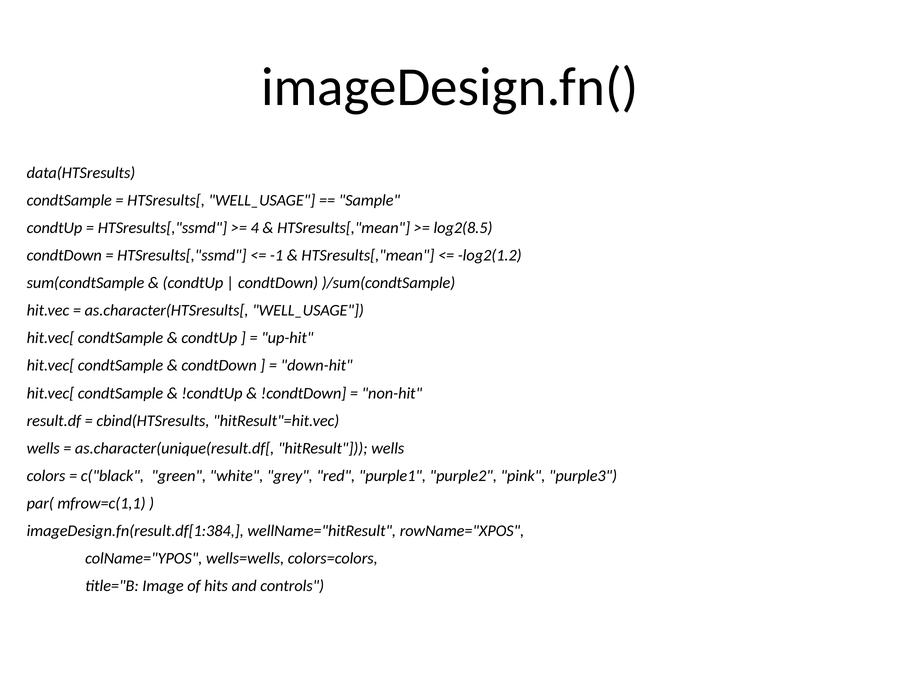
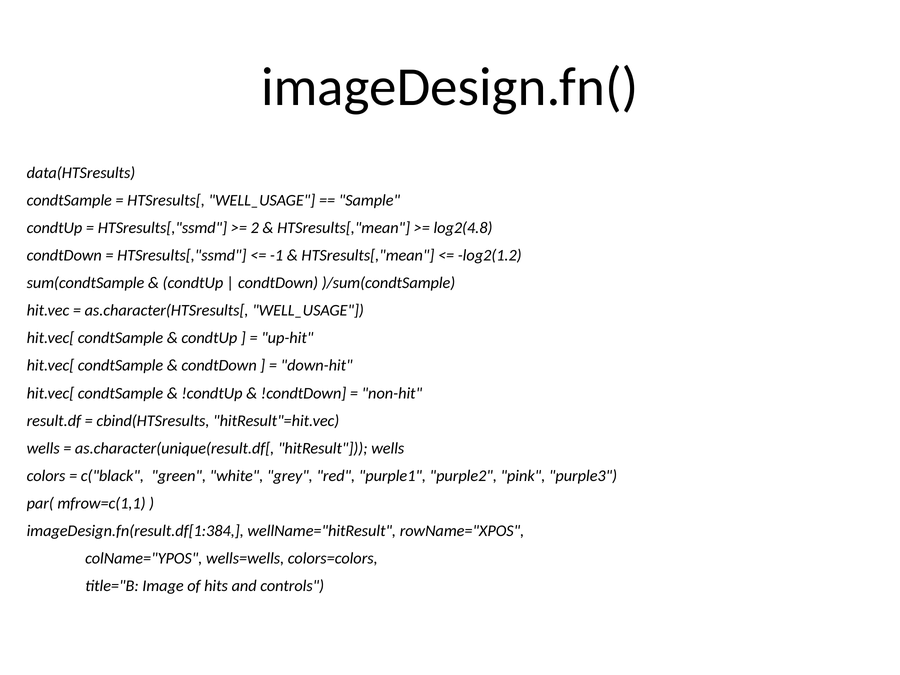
4: 4 -> 2
log2(8.5: log2(8.5 -> log2(4.8
